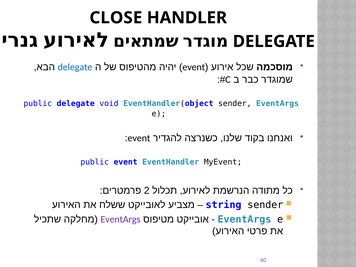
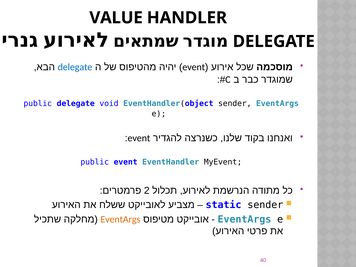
CLOSE: CLOSE -> VALUE
string: string -> static
EventArgs at (120, 219) colour: purple -> orange
